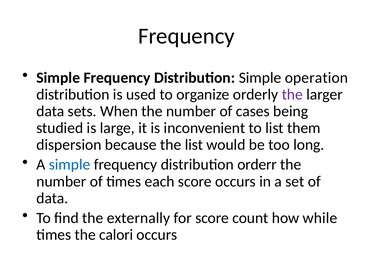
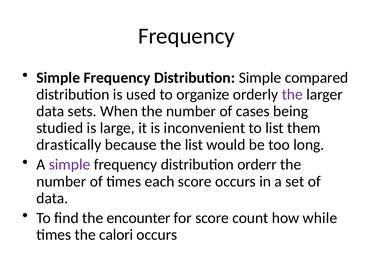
operation: operation -> compared
dispersion: dispersion -> drastically
simple at (70, 164) colour: blue -> purple
externally: externally -> encounter
